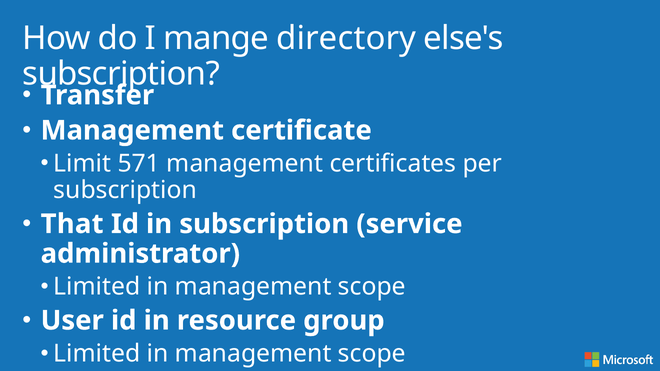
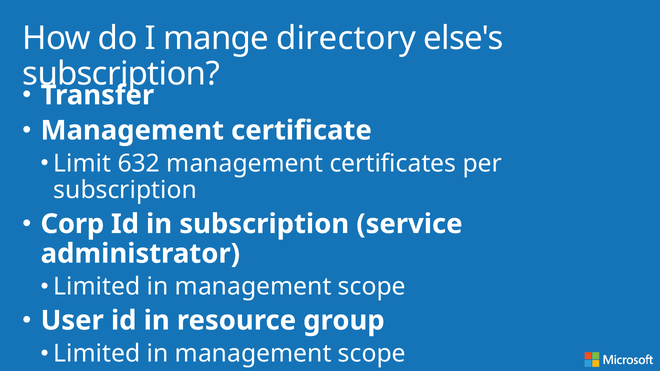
571: 571 -> 632
That: That -> Corp
